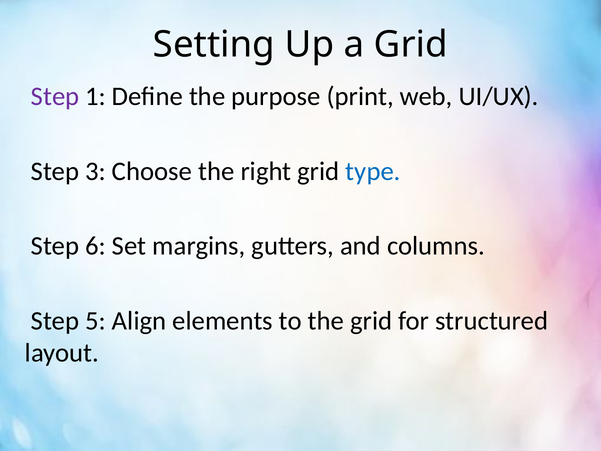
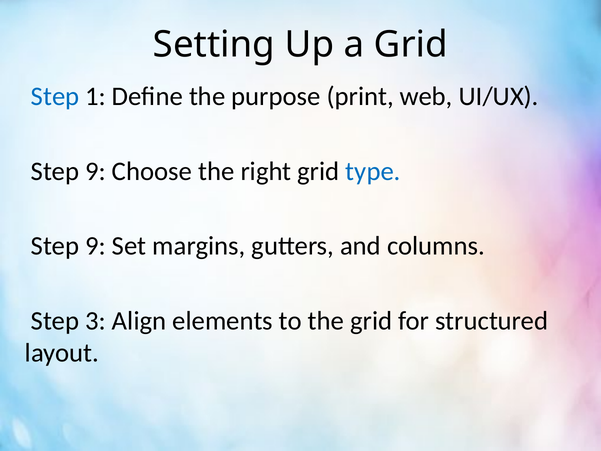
Step at (55, 96) colour: purple -> blue
3 at (96, 171): 3 -> 9
6 at (96, 246): 6 -> 9
5: 5 -> 3
